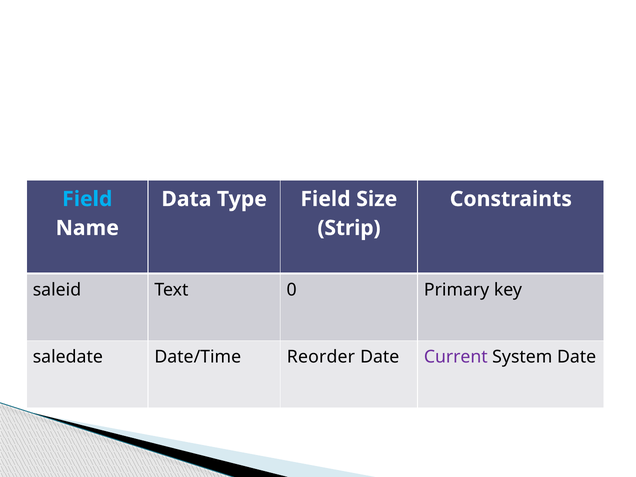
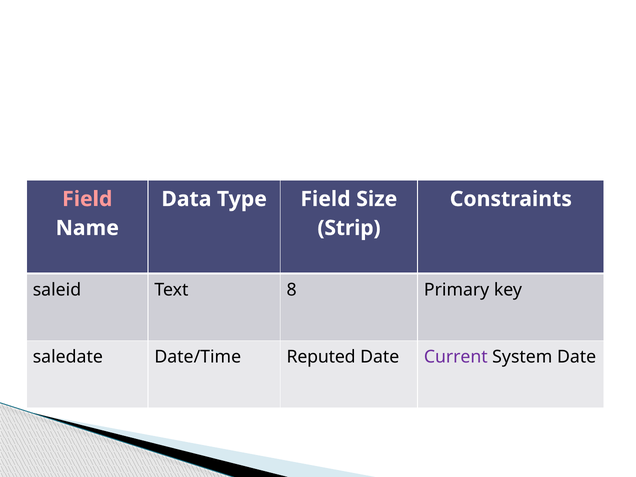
Field at (87, 199) colour: light blue -> pink
0: 0 -> 8
Reorder: Reorder -> Reputed
